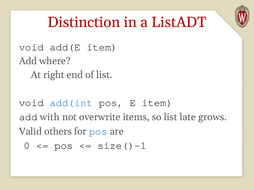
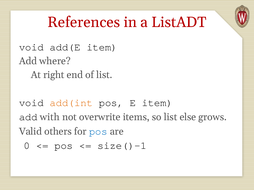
Distinction: Distinction -> References
add(int colour: blue -> orange
late: late -> else
